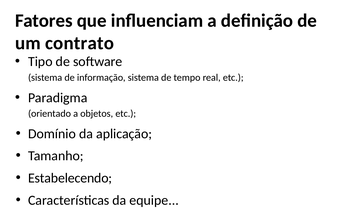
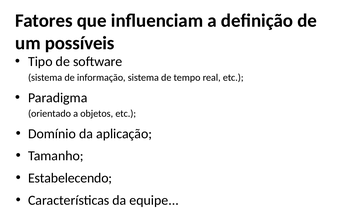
contrato: contrato -> possíveis
